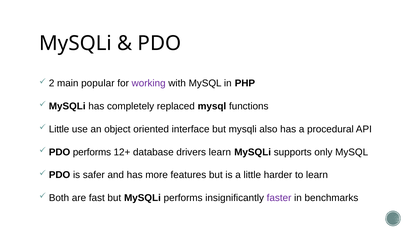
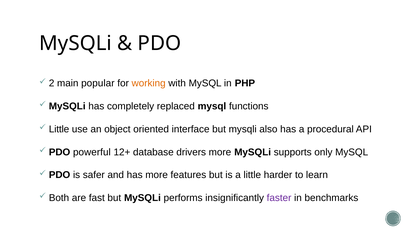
working colour: purple -> orange
PDO performs: performs -> powerful
drivers learn: learn -> more
